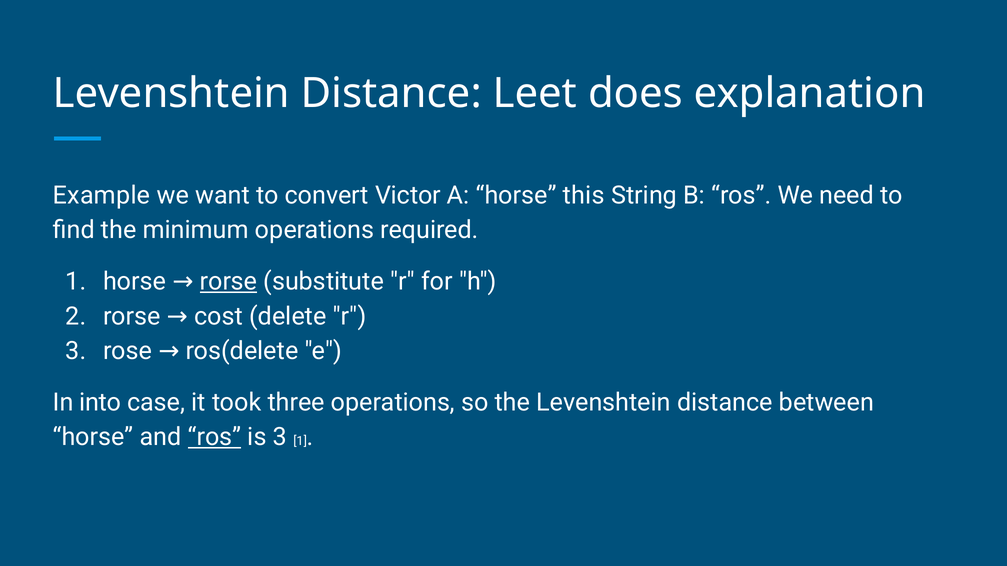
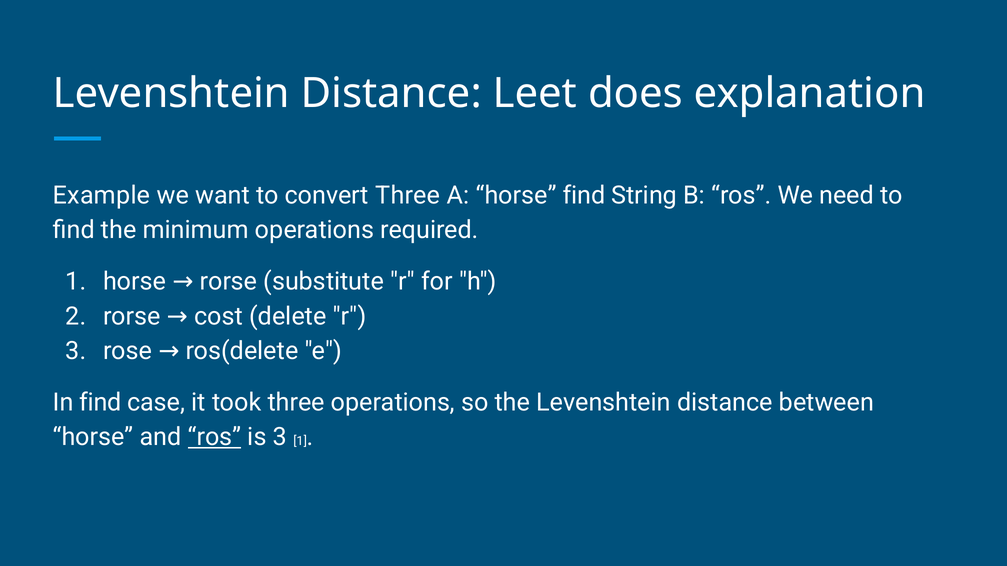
convert Victor: Victor -> Three
horse this: this -> find
rorse at (229, 282) underline: present -> none
In into: into -> find
